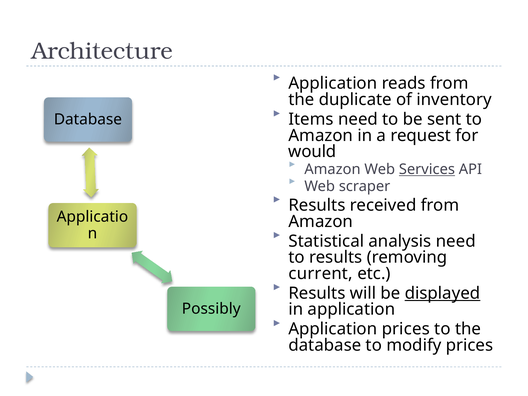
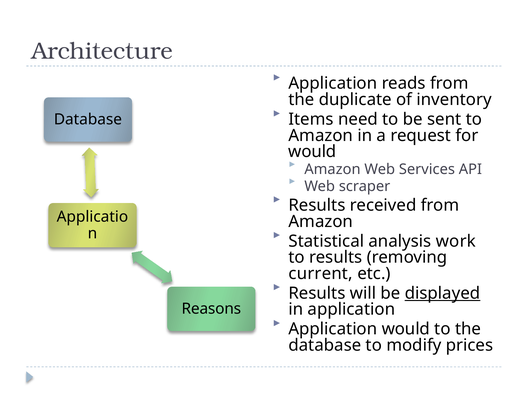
Services underline: present -> none
analysis need: need -> work
Possibly: Possibly -> Reasons
Application prices: prices -> would
